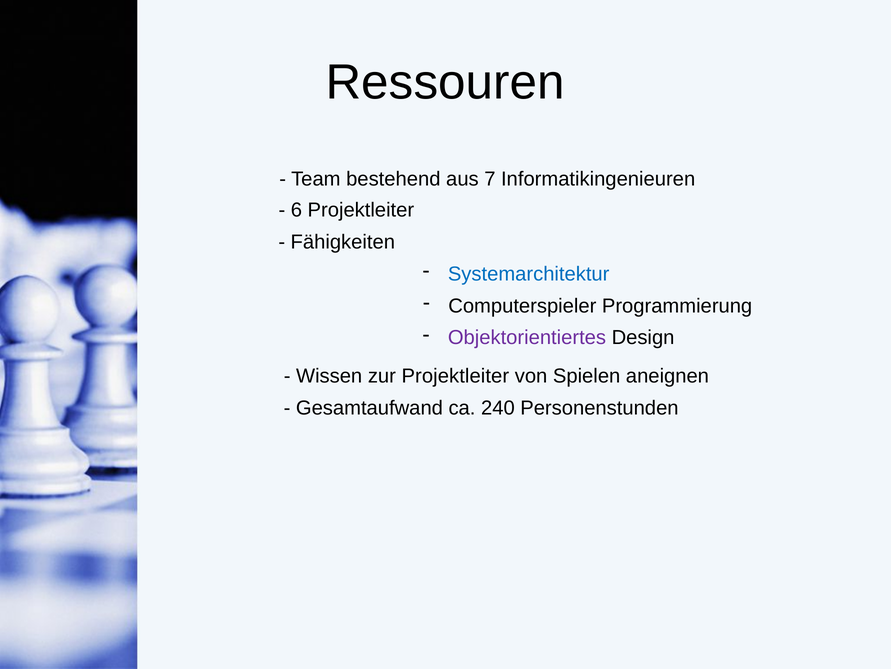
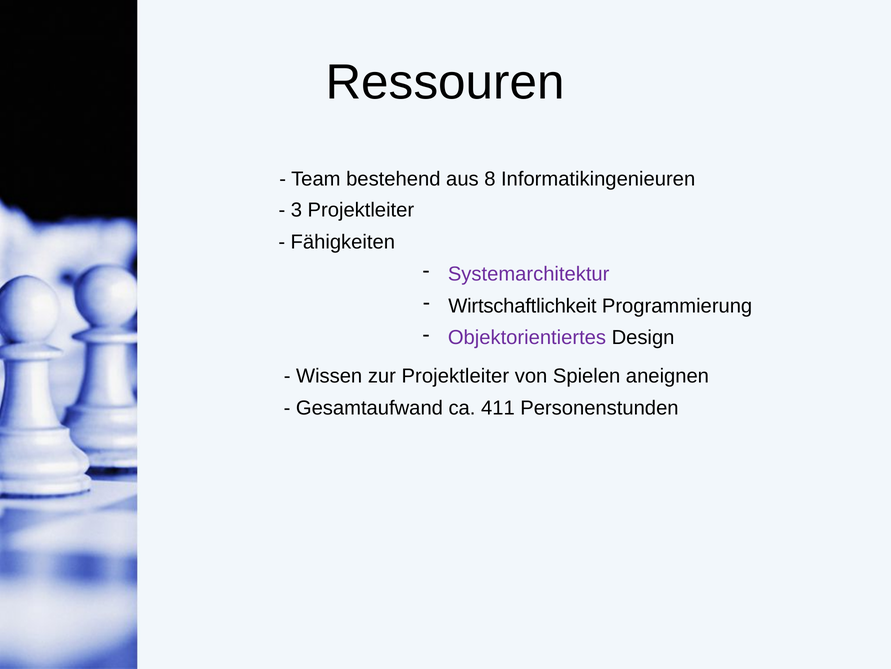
7: 7 -> 8
6: 6 -> 3
Systemarchitektur colour: blue -> purple
Computerspieler: Computerspieler -> Wirtschaftlichkeit
240: 240 -> 411
